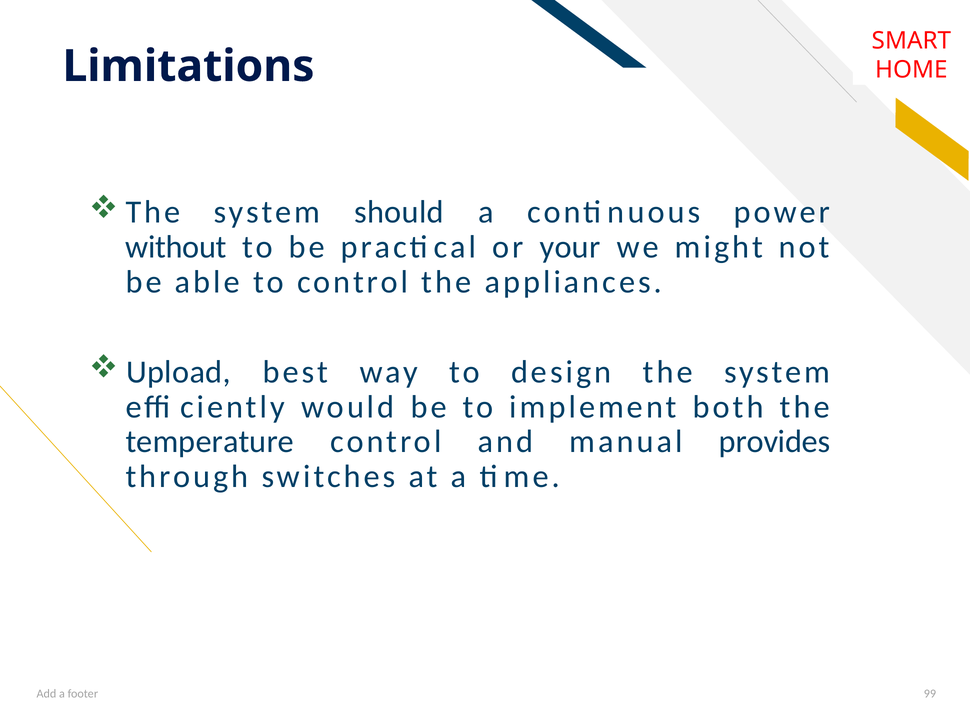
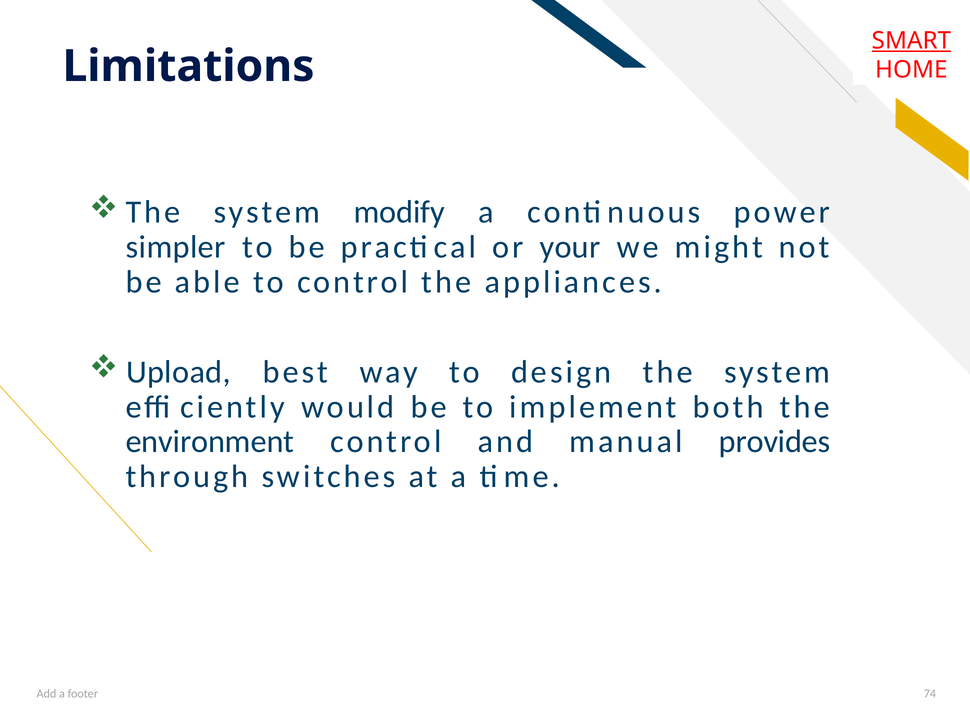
SMART underline: none -> present
should: should -> modify
without: without -> simpler
temperature: temperature -> environment
99: 99 -> 74
